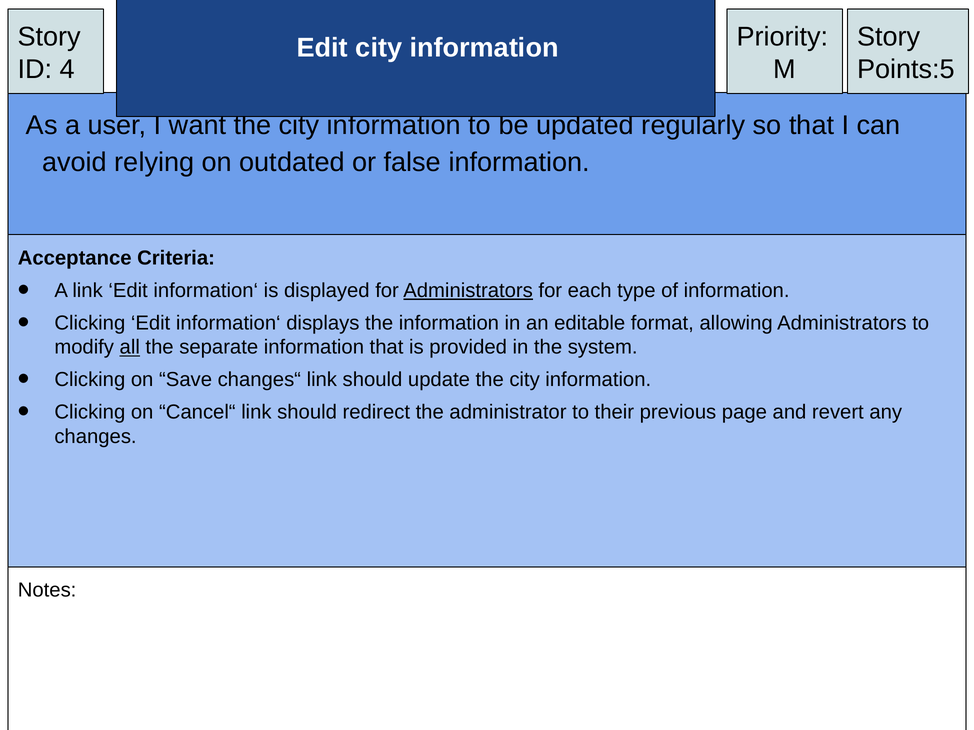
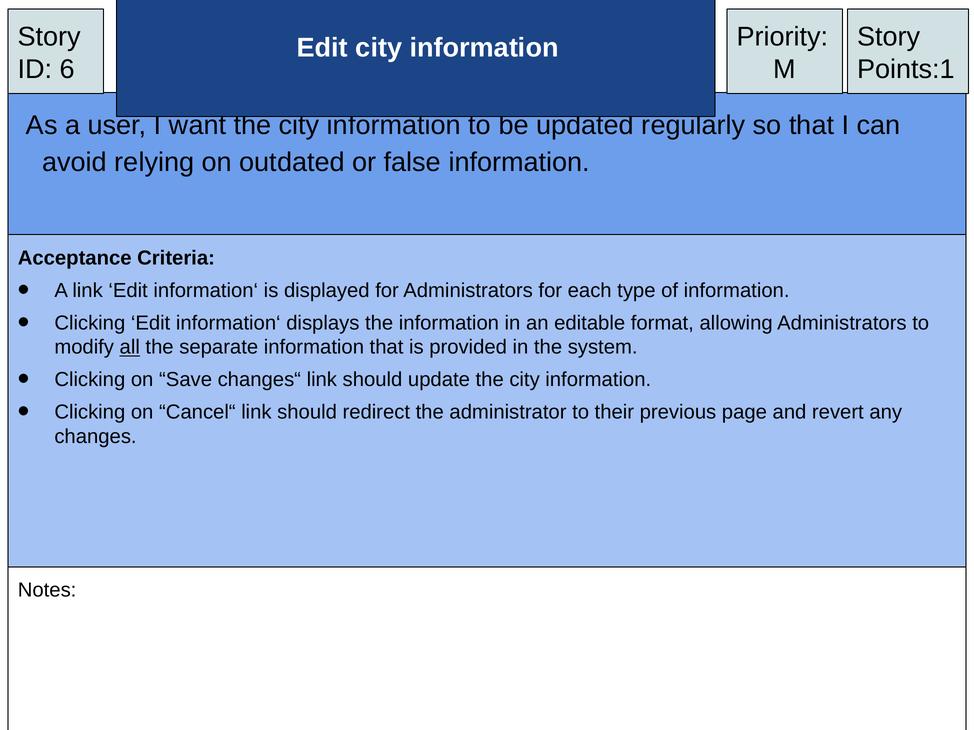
4: 4 -> 6
Points:5: Points:5 -> Points:1
Administrators at (468, 291) underline: present -> none
